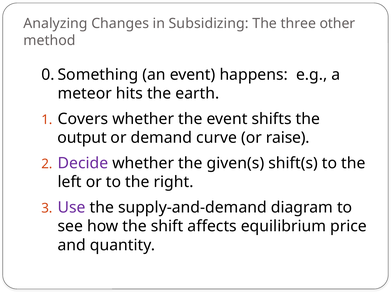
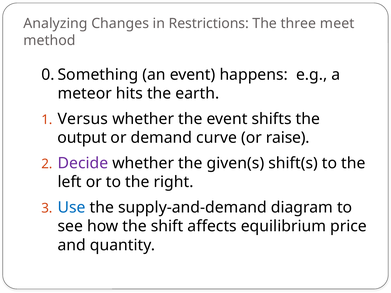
Subsidizing: Subsidizing -> Restrictions
other: other -> meet
Covers: Covers -> Versus
Use colour: purple -> blue
